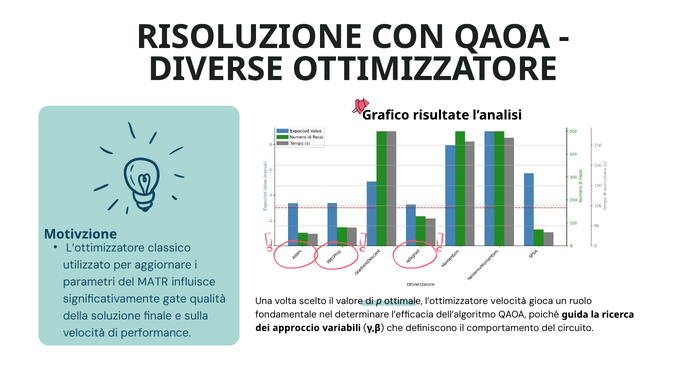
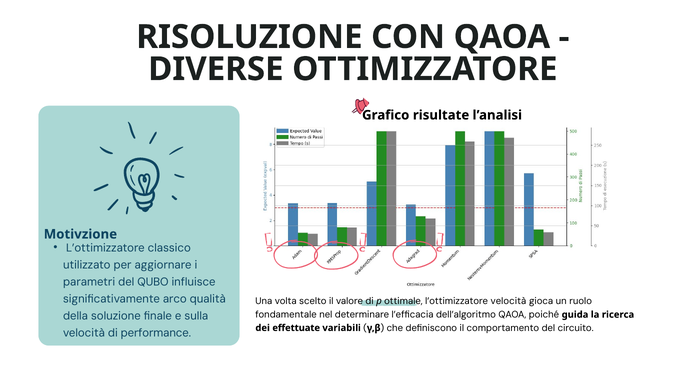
MATR: MATR -> QUBO
gate: gate -> arco
approccio: approccio -> effettuate
